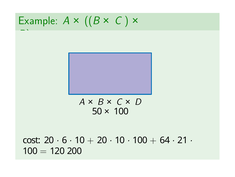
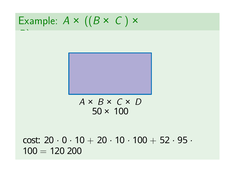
6: 6 -> 0
64: 64 -> 52
21: 21 -> 95
